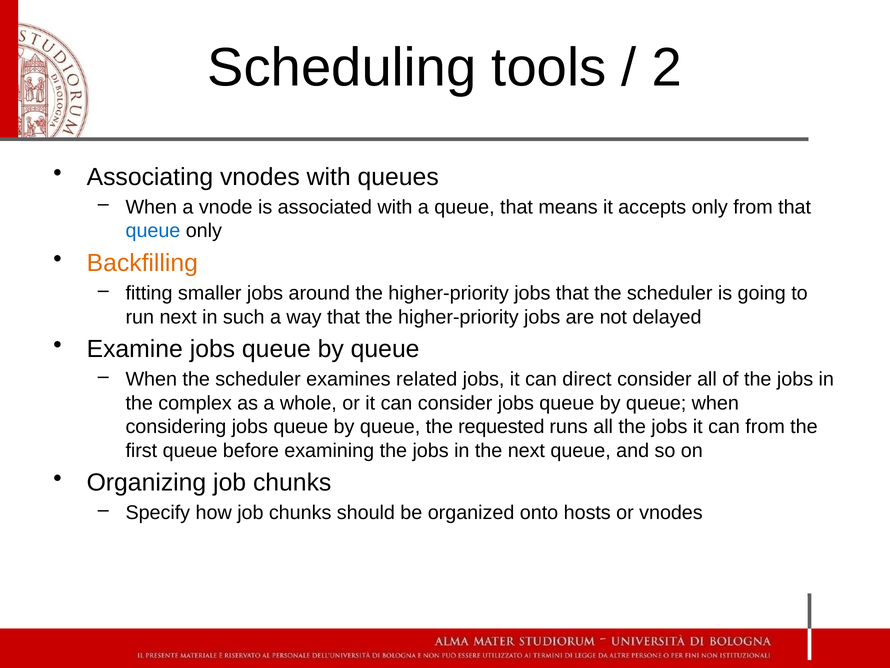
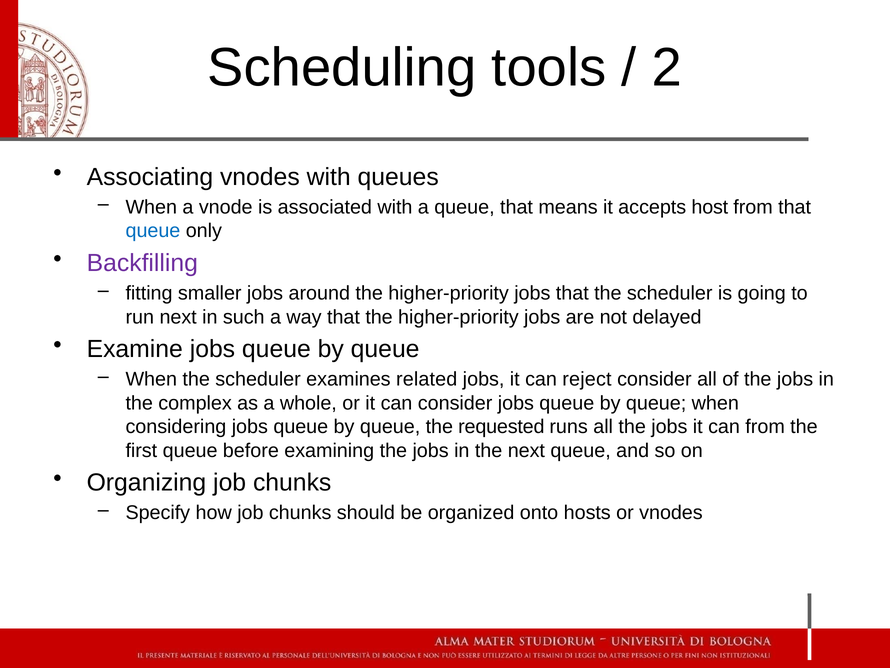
accepts only: only -> host
Backfilling colour: orange -> purple
direct: direct -> reject
